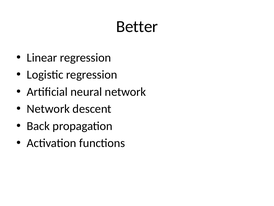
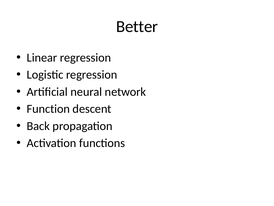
Network at (48, 109): Network -> Function
